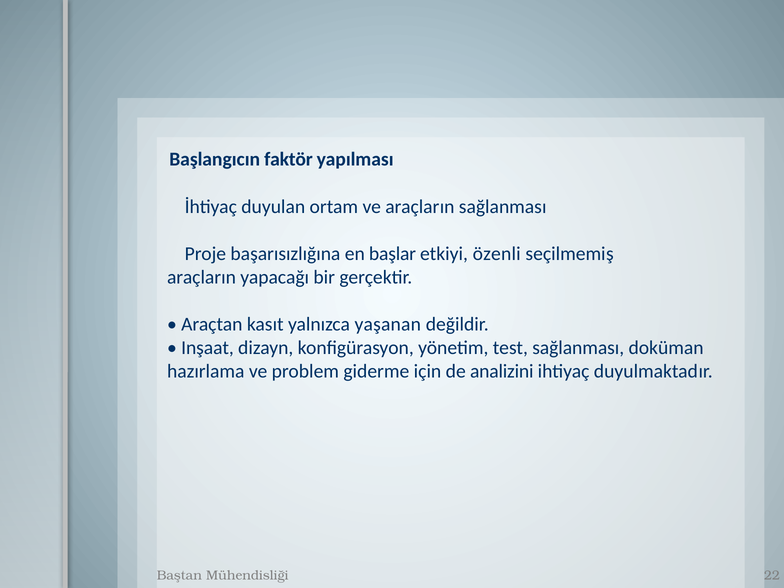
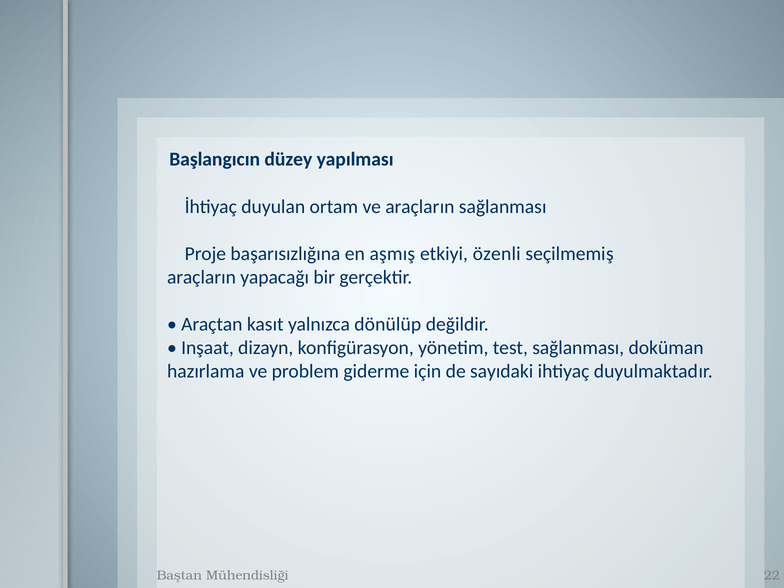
faktör: faktör -> düzey
başlar: başlar -> aşmış
yaşanan: yaşanan -> dönülüp
analizini: analizini -> sayıdaki
